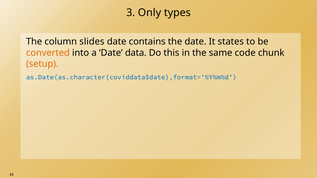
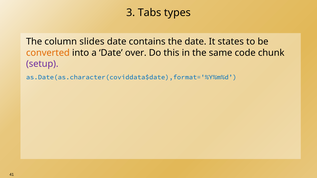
Only: Only -> Tabs
data: data -> over
setup colour: orange -> purple
